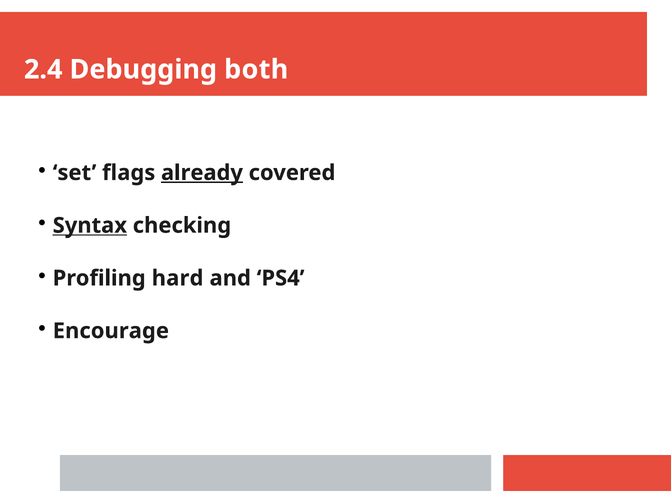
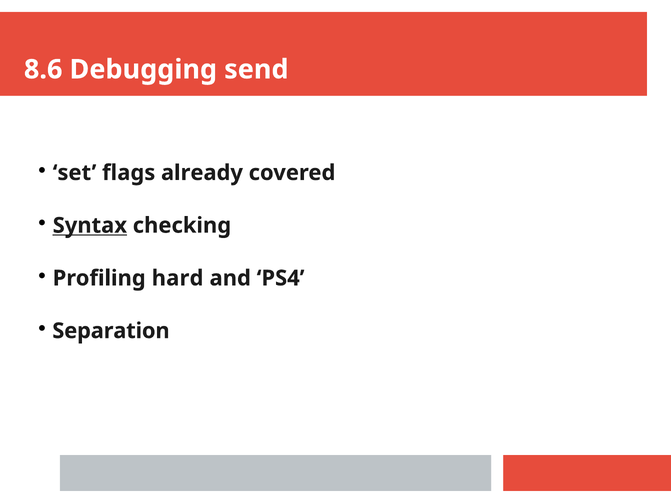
2.4: 2.4 -> 8.6
both: both -> send
already underline: present -> none
Encourage: Encourage -> Separation
